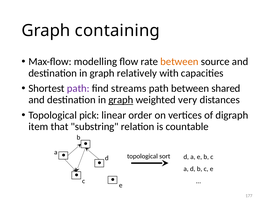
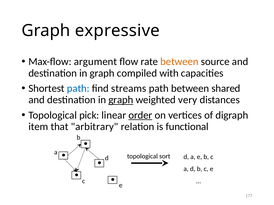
containing: containing -> expressive
modelling: modelling -> argument
relatively: relatively -> compiled
path at (78, 89) colour: purple -> blue
order underline: none -> present
substring: substring -> arbitrary
countable: countable -> functional
